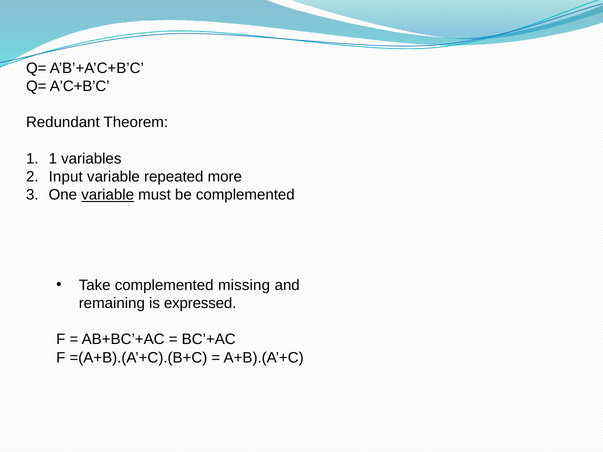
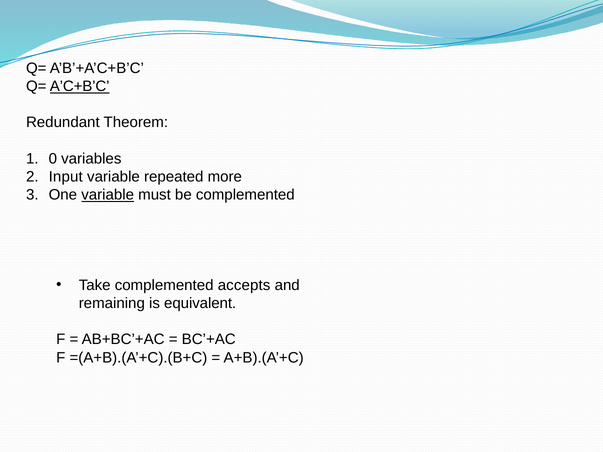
A’C+B’C underline: none -> present
1 at (53, 159): 1 -> 0
missing: missing -> accepts
expressed: expressed -> equivalent
